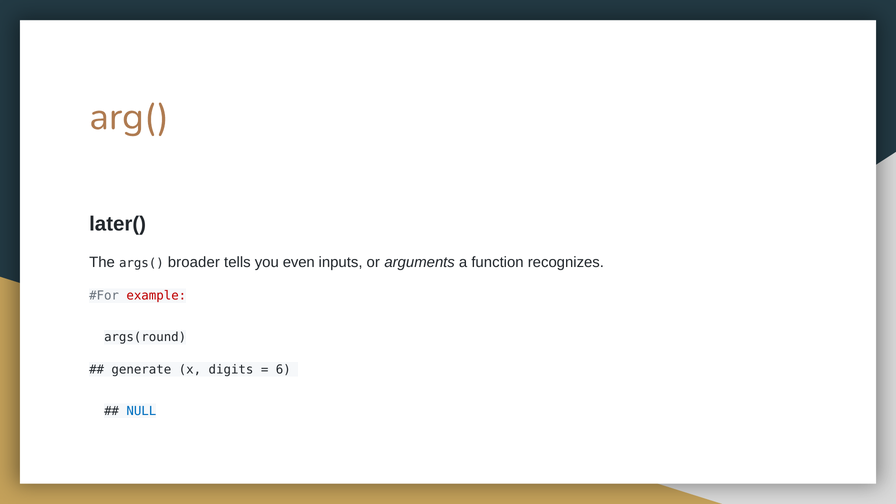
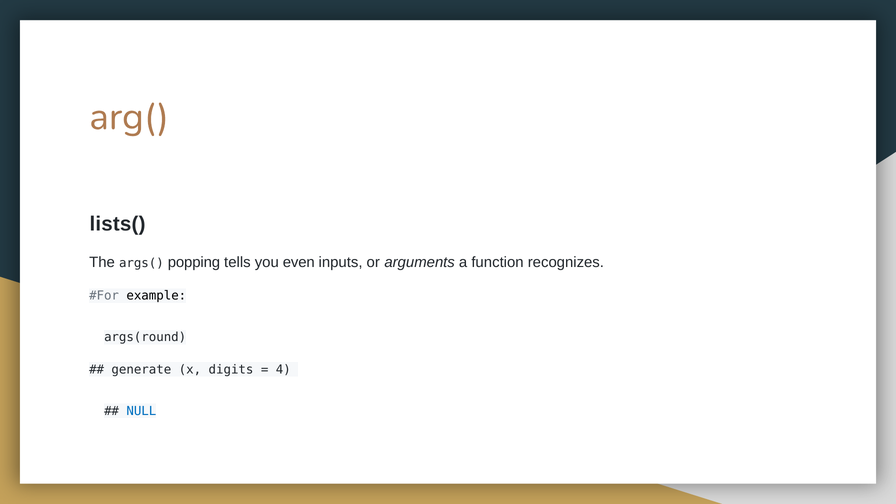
later(: later( -> lists(
broader: broader -> popping
example colour: red -> black
6: 6 -> 4
